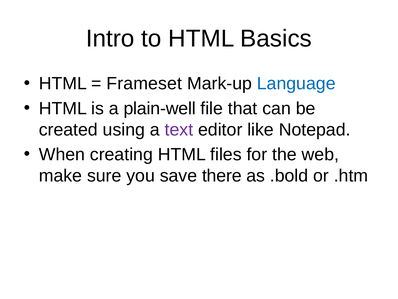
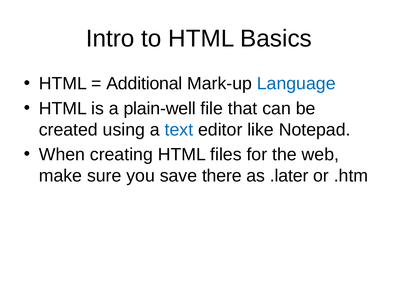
Frameset: Frameset -> Additional
text colour: purple -> blue
.bold: .bold -> .later
